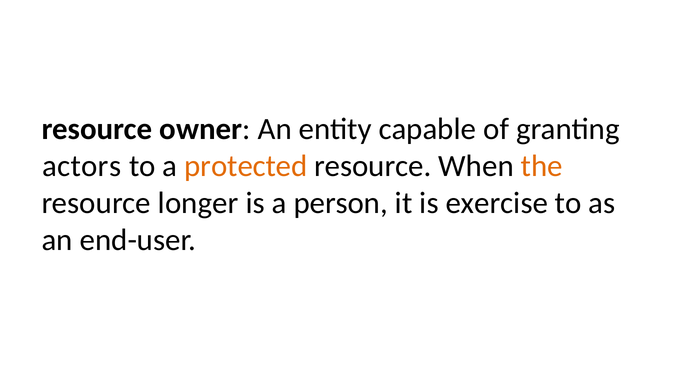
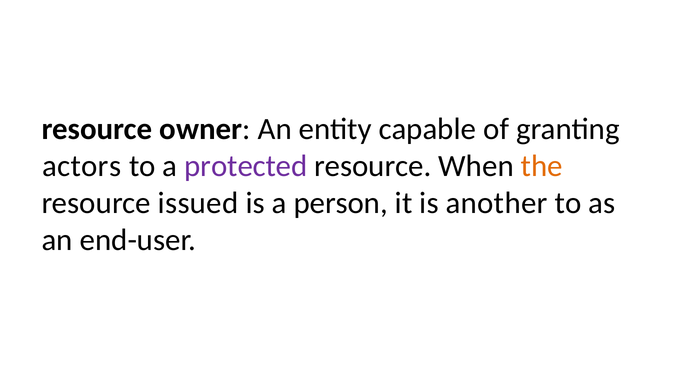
protected colour: orange -> purple
longer: longer -> issued
exercise: exercise -> another
